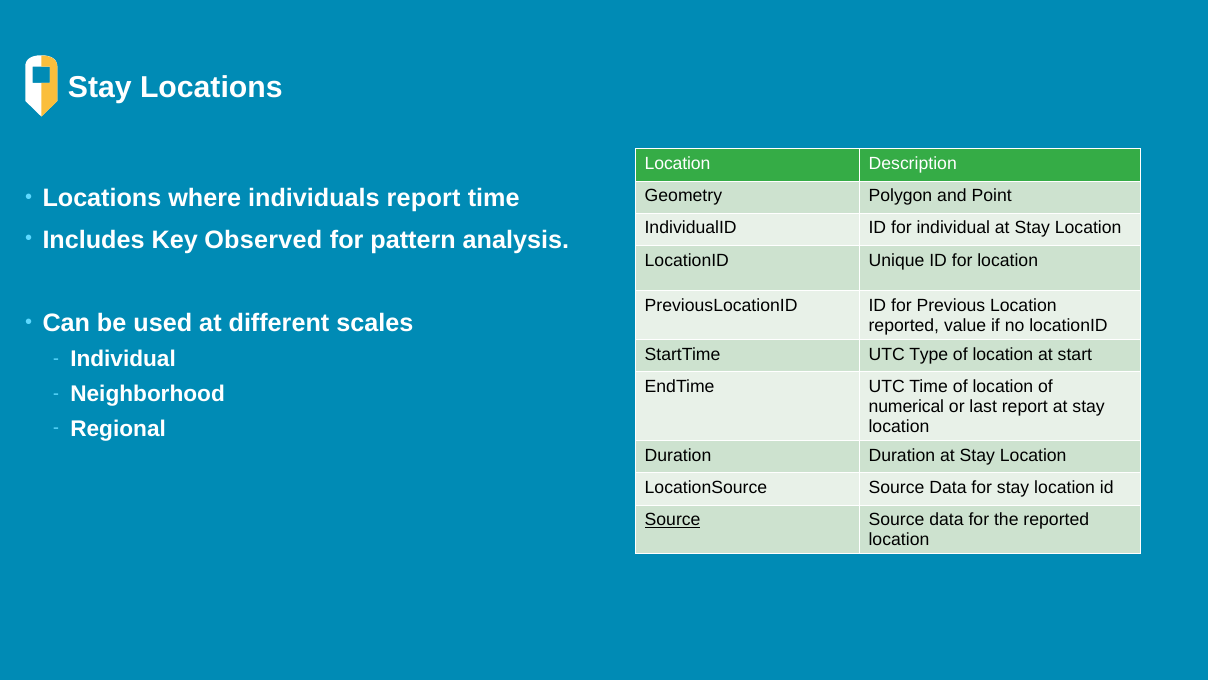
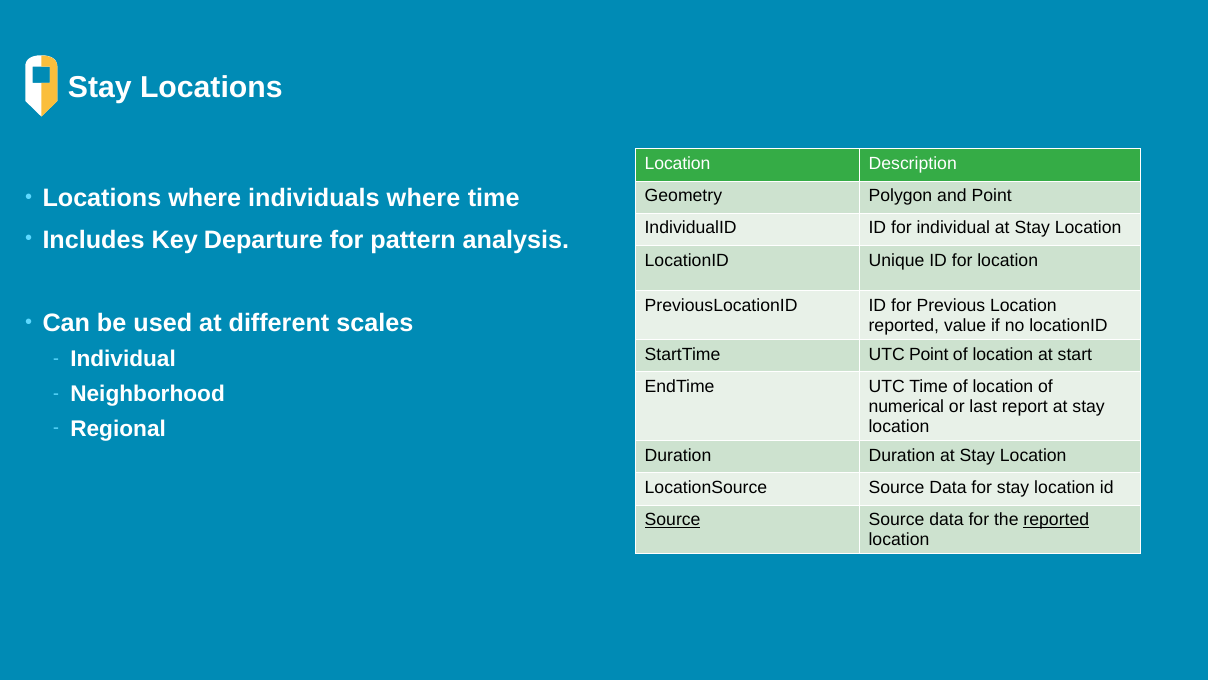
individuals report: report -> where
Observed: Observed -> Departure
UTC Type: Type -> Point
reported at (1056, 519) underline: none -> present
